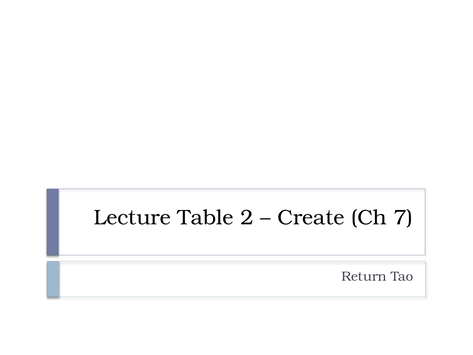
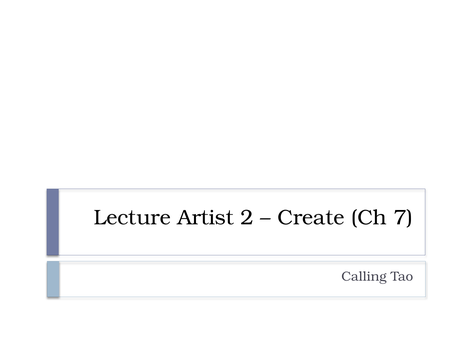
Table: Table -> Artist
Return: Return -> Calling
